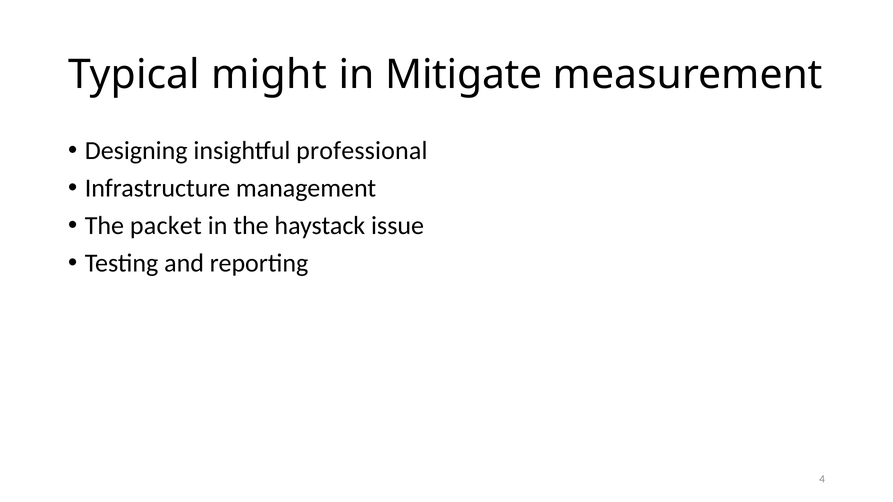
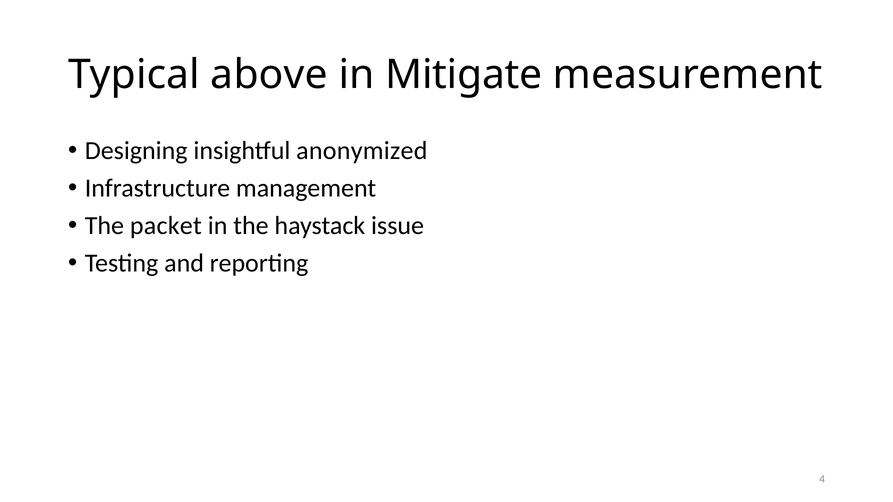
might: might -> above
professional: professional -> anonymized
